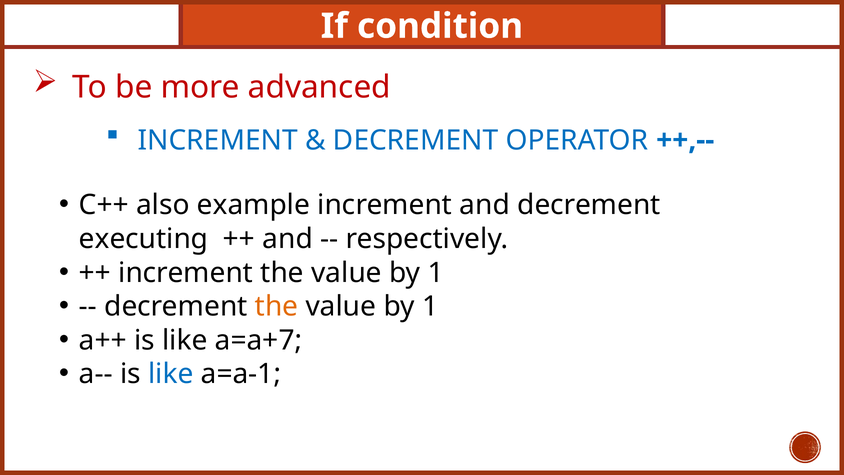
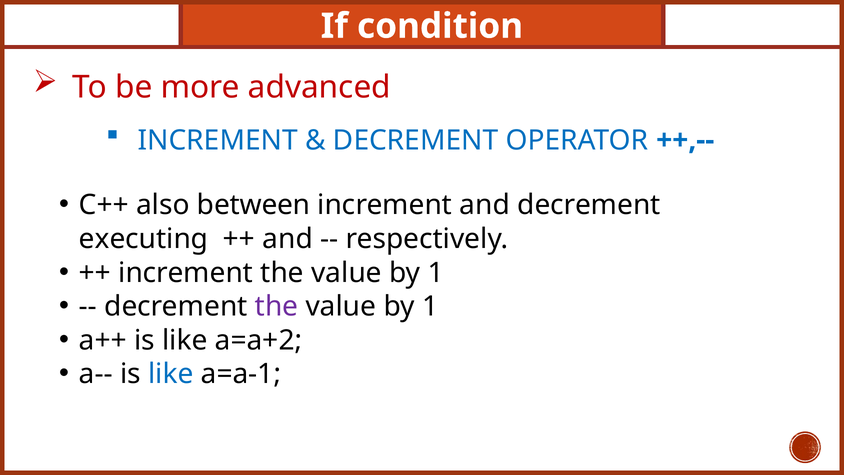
example: example -> between
the at (277, 306) colour: orange -> purple
a=a+7: a=a+7 -> a=a+2
